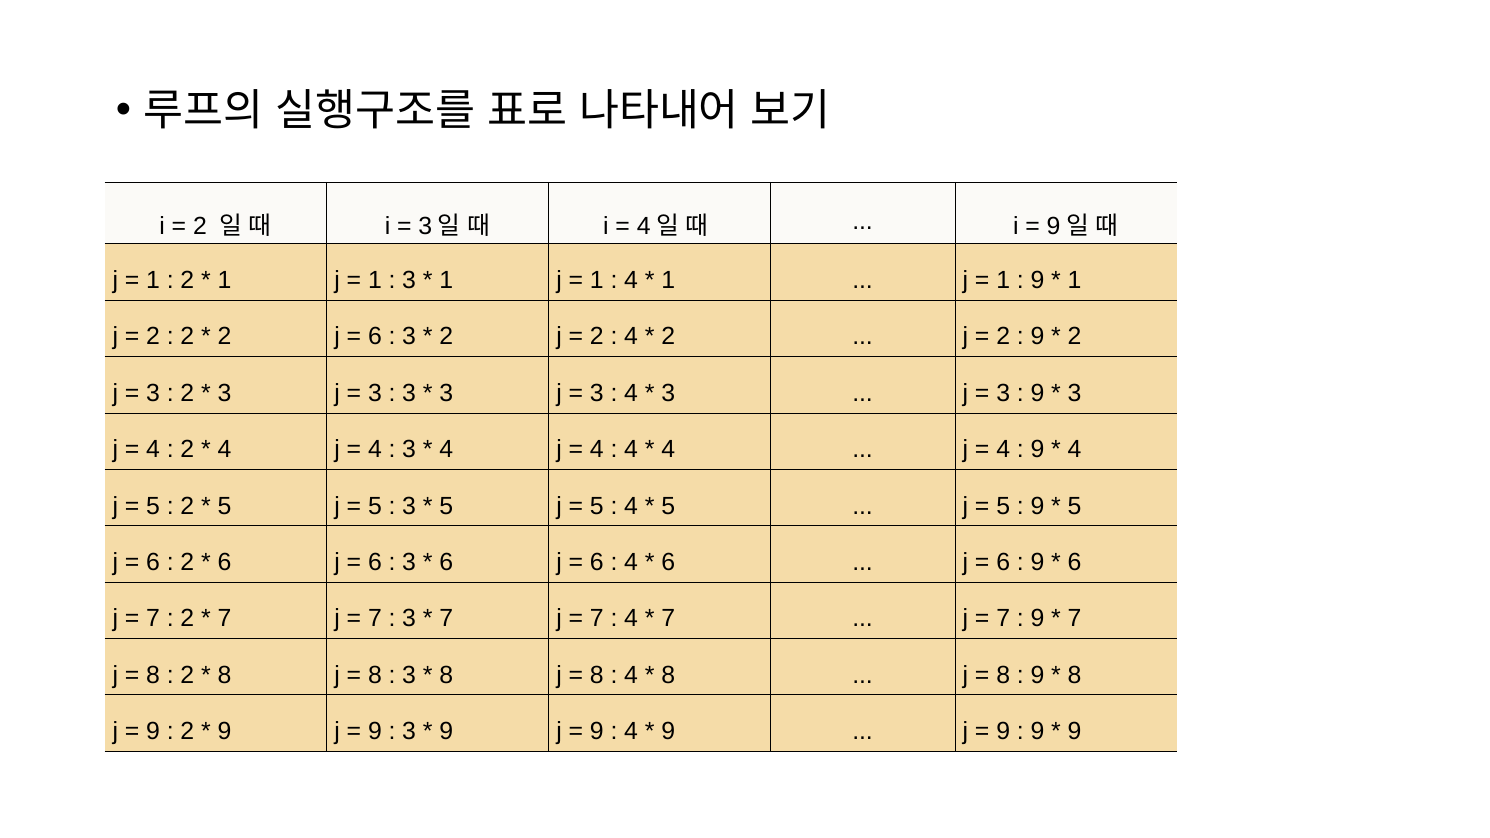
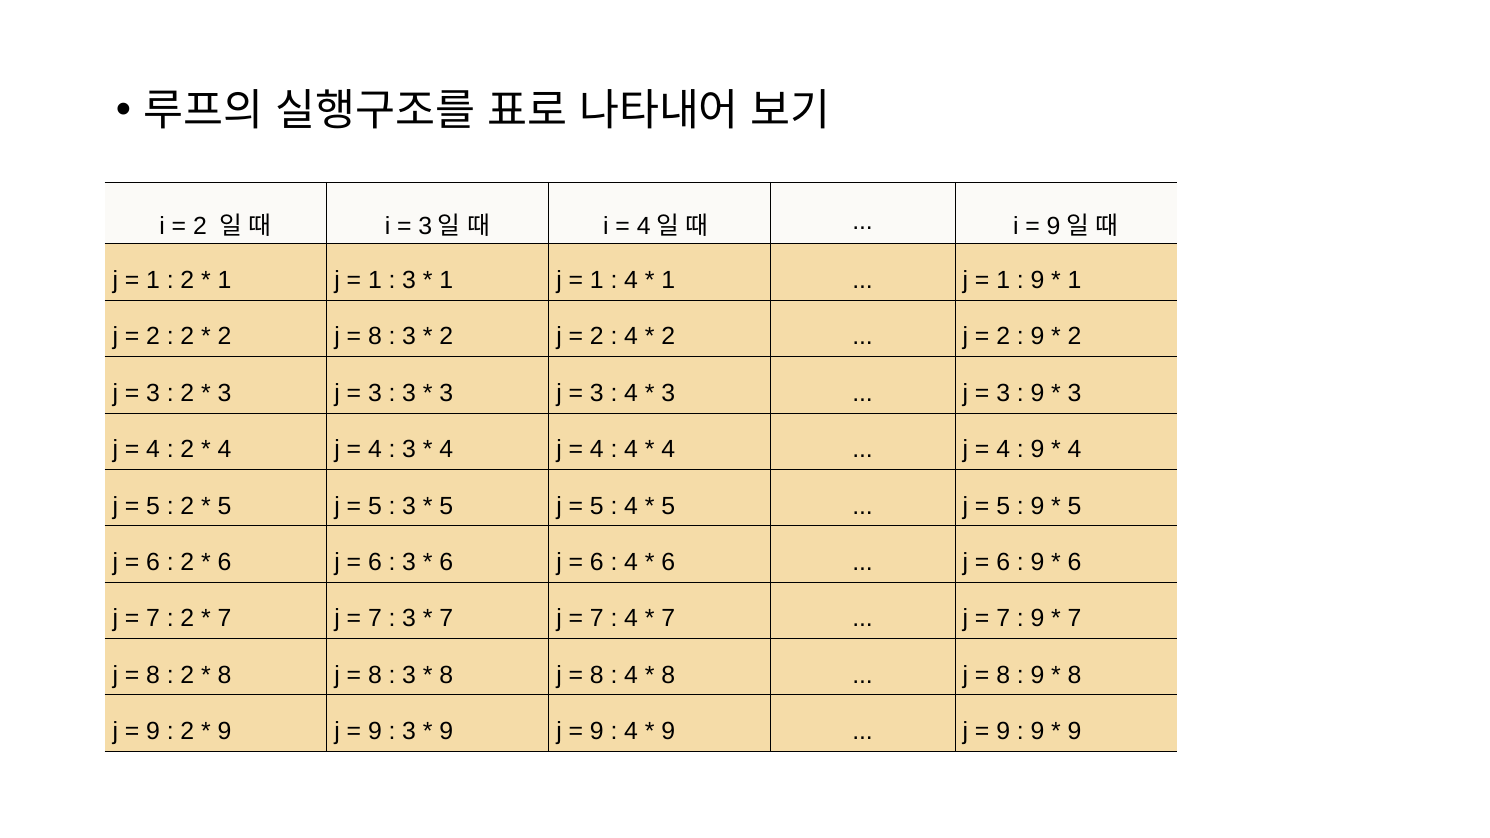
6 at (375, 337): 6 -> 8
